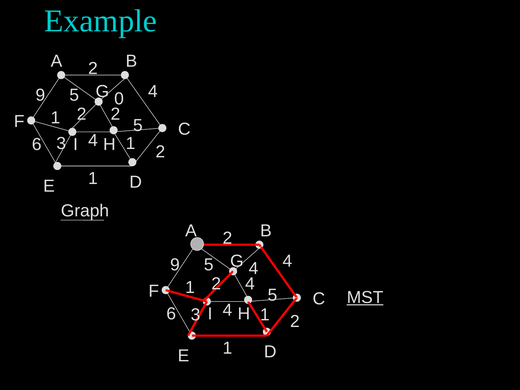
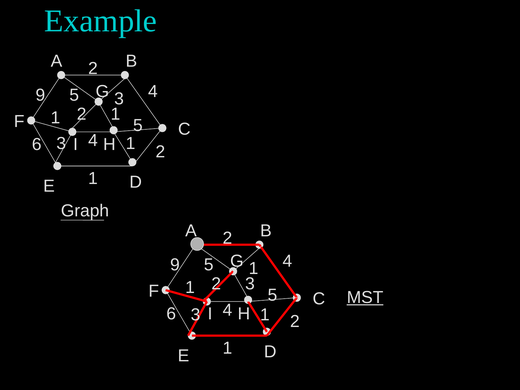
5 0: 0 -> 3
2 at (115, 114): 2 -> 1
9 5 4: 4 -> 1
4 at (250, 284): 4 -> 3
